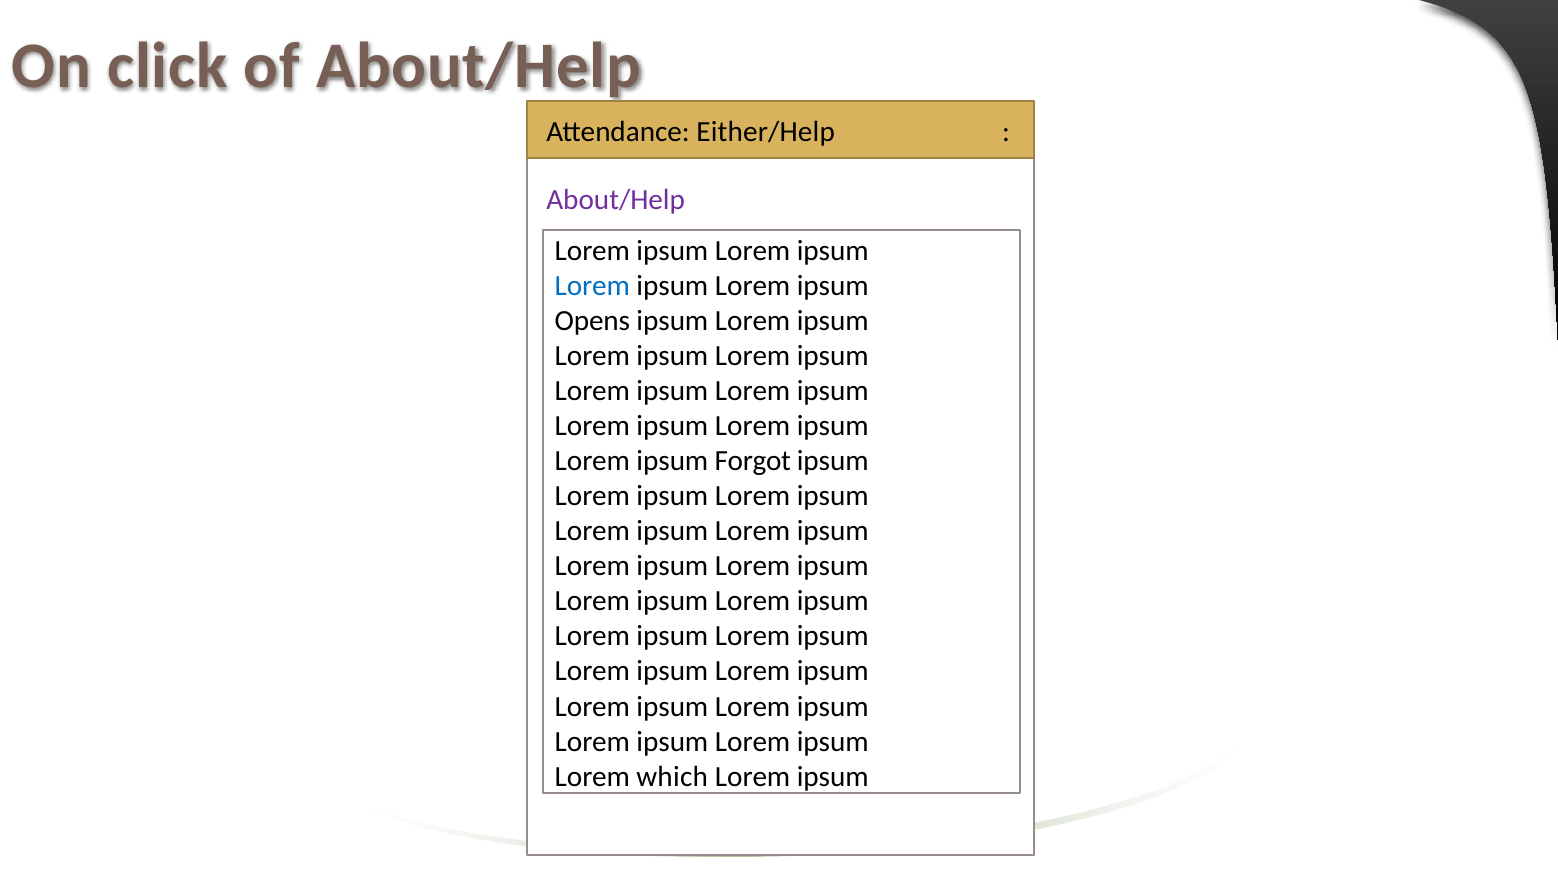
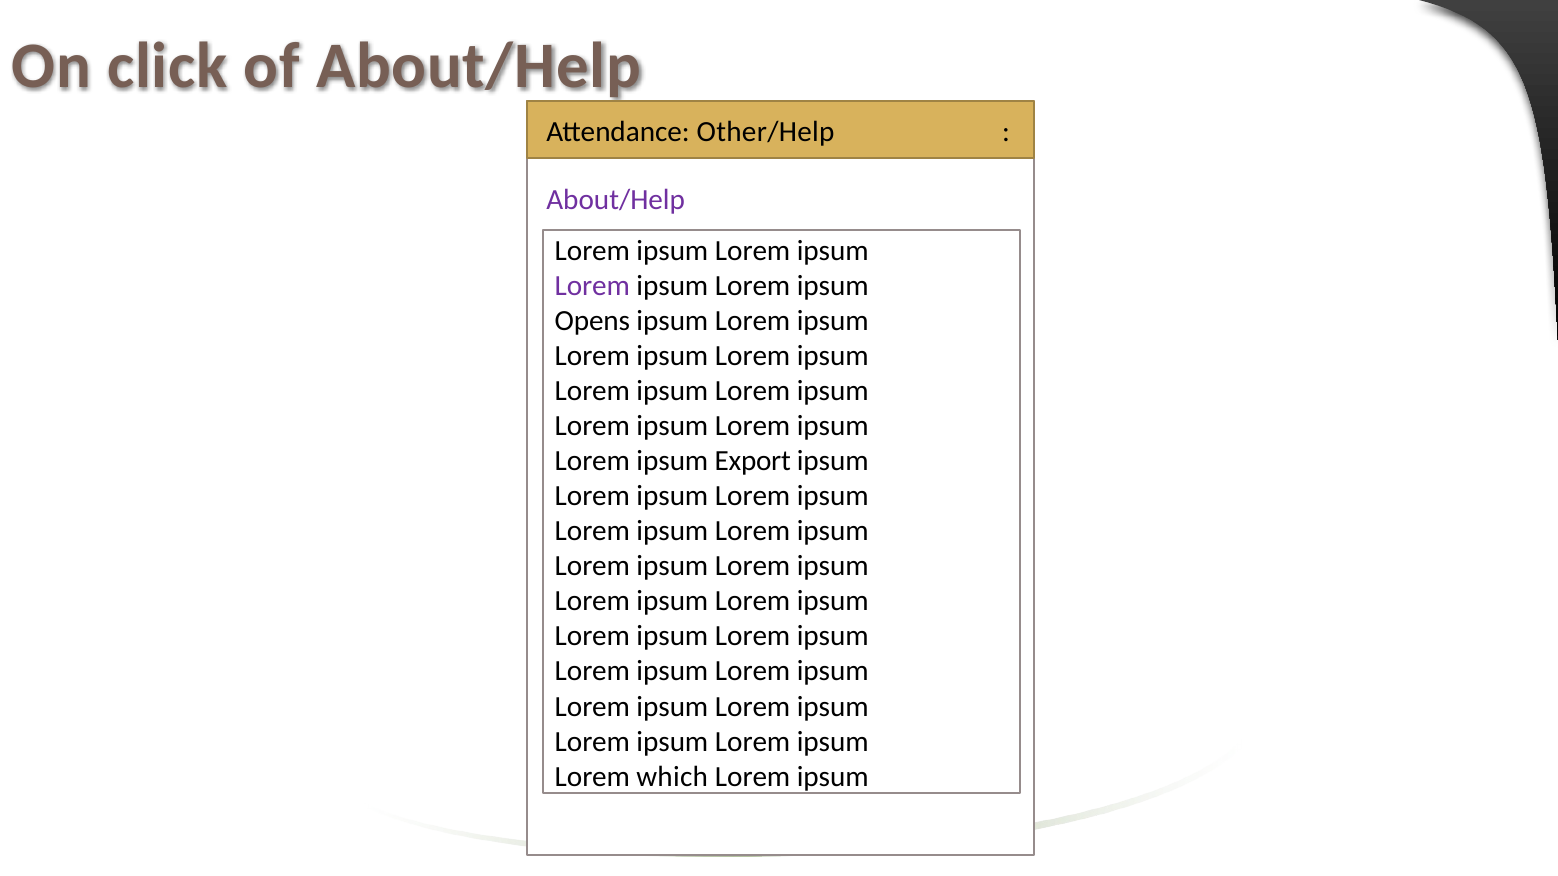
Either/Help: Either/Help -> Other/Help
Lorem at (592, 286) colour: blue -> purple
Forgot: Forgot -> Export
